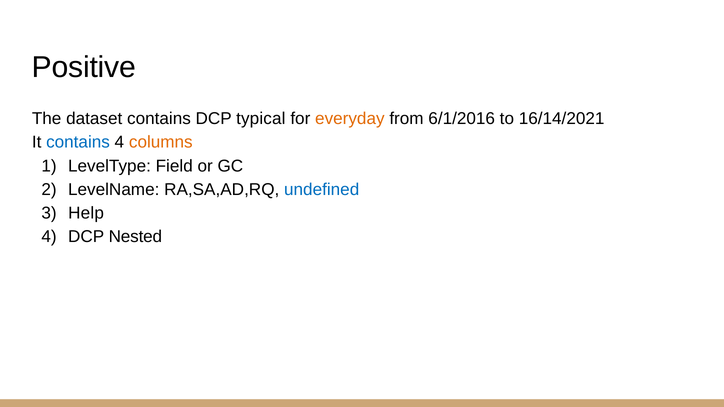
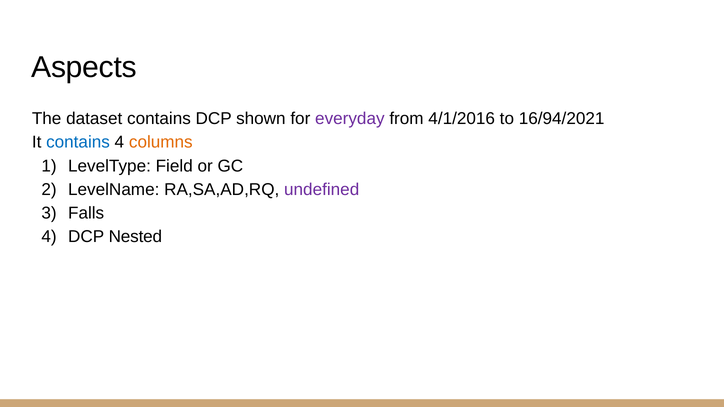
Positive: Positive -> Aspects
typical: typical -> shown
everyday colour: orange -> purple
6/1/2016: 6/1/2016 -> 4/1/2016
16/14/2021: 16/14/2021 -> 16/94/2021
undefined colour: blue -> purple
Help: Help -> Falls
